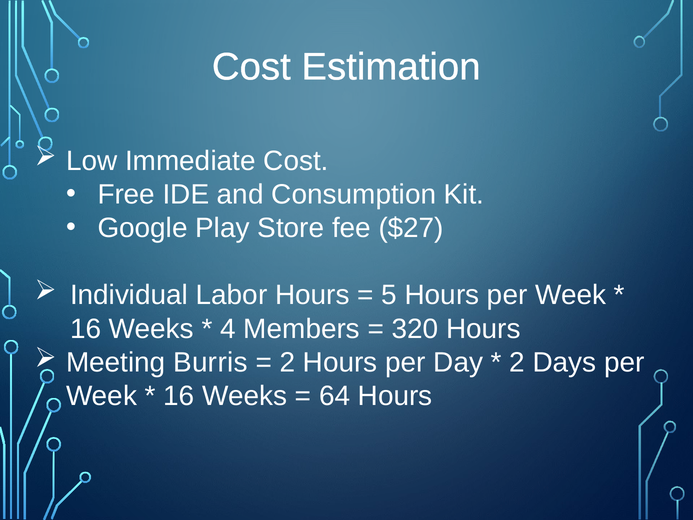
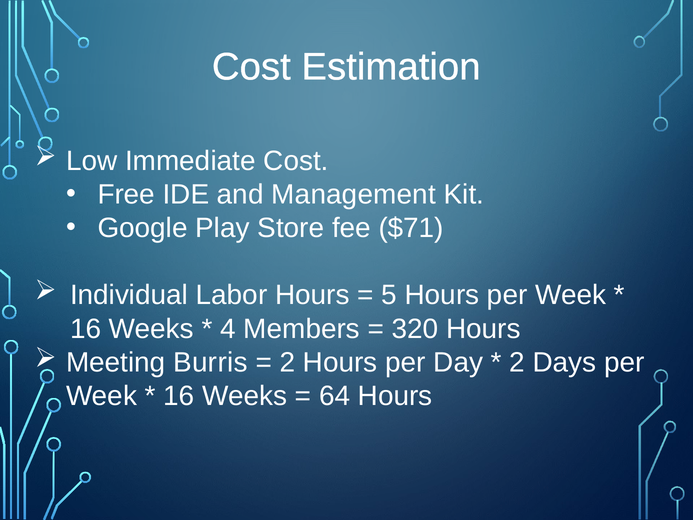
Consumption: Consumption -> Management
$27: $27 -> $71
